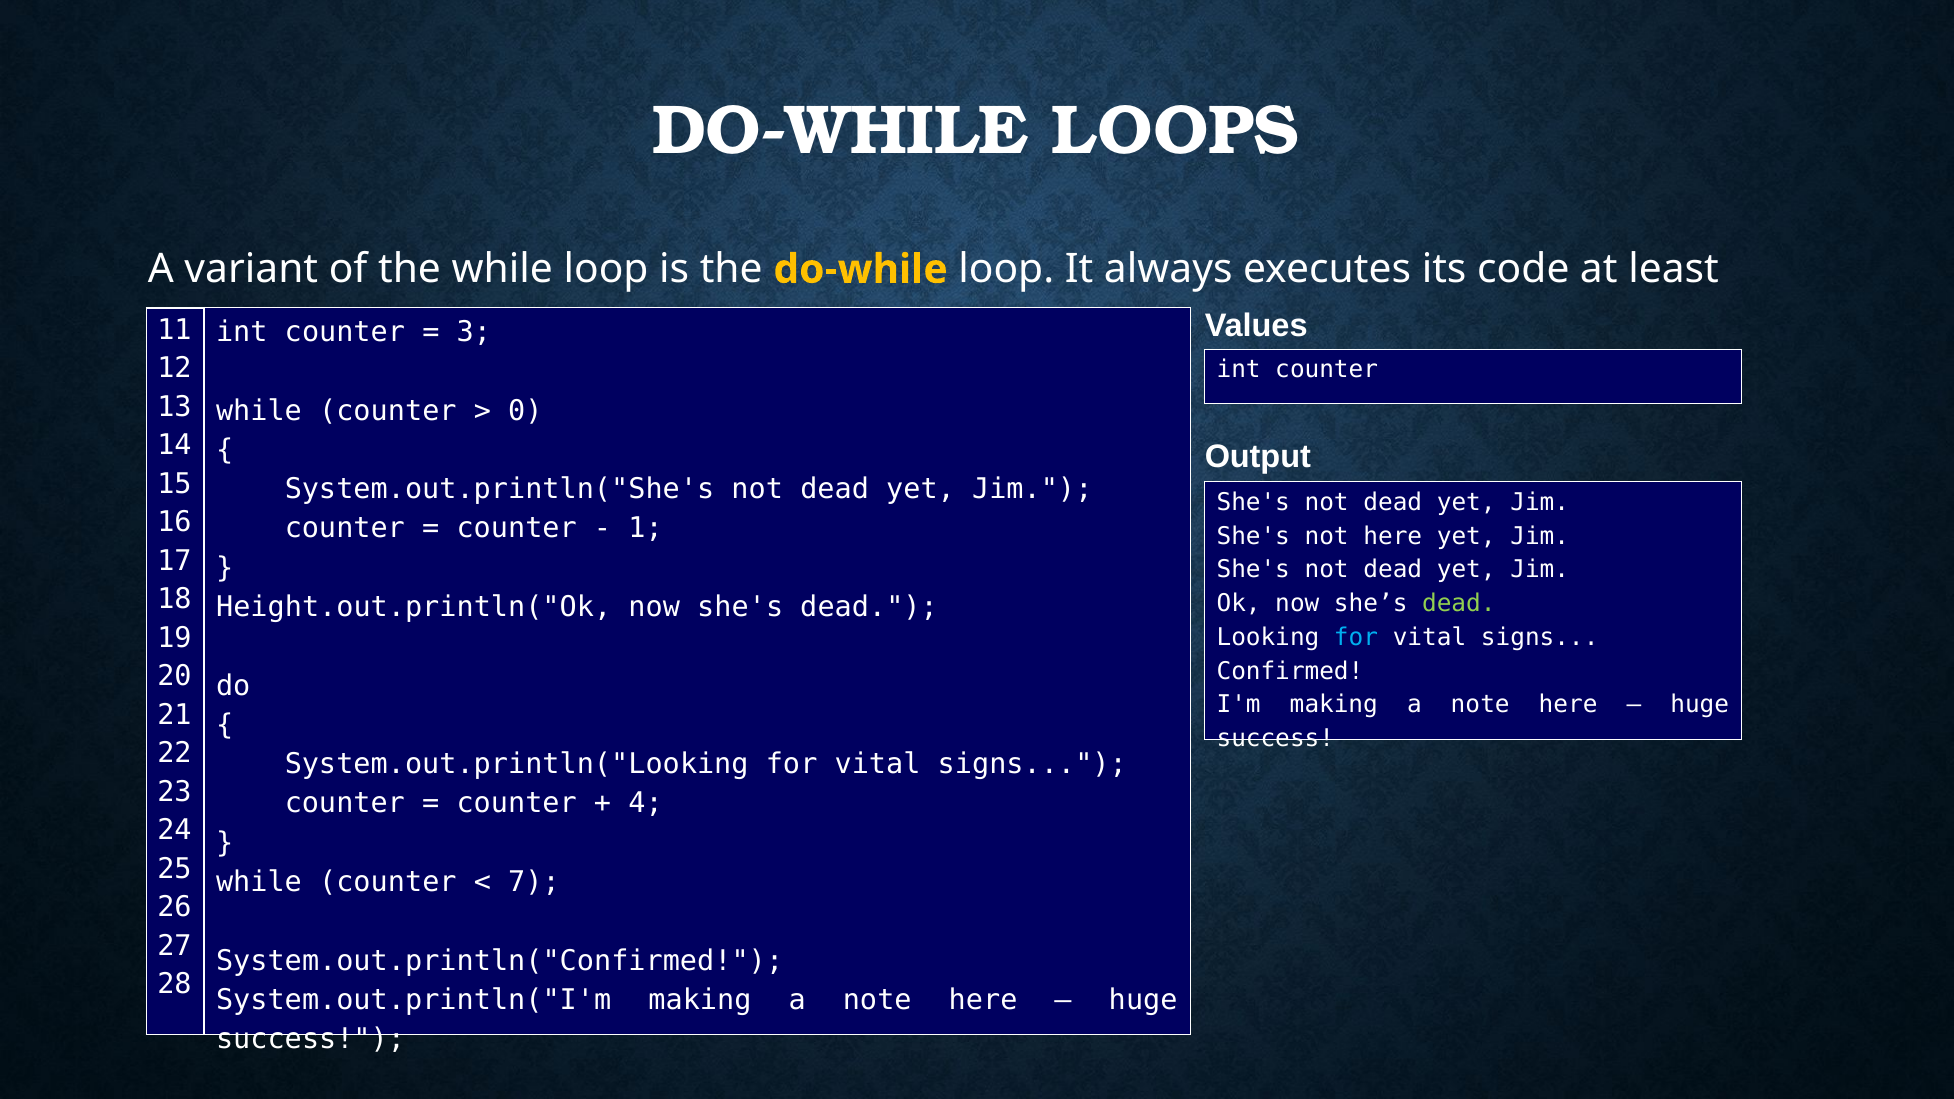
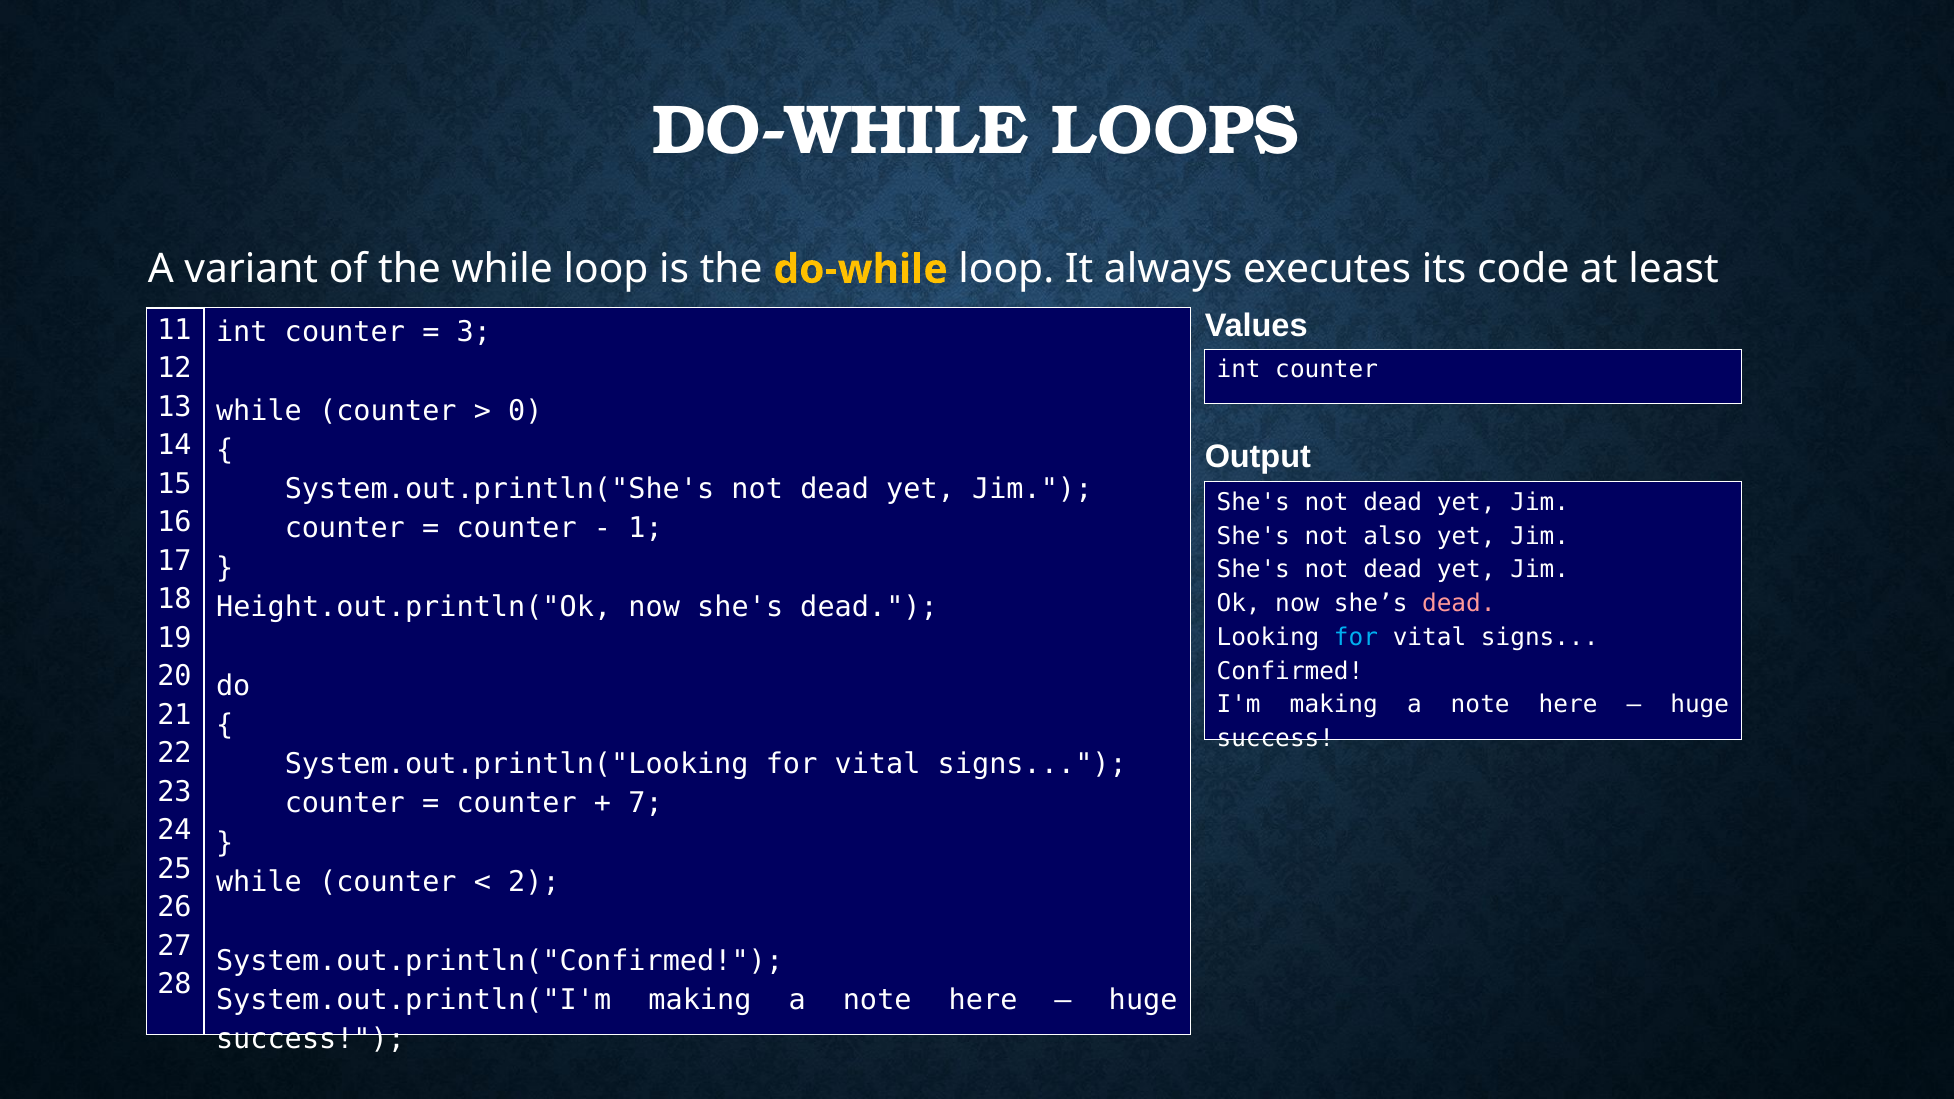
not here: here -> also
dead at (1459, 604) colour: light green -> pink
4: 4 -> 7
7: 7 -> 2
